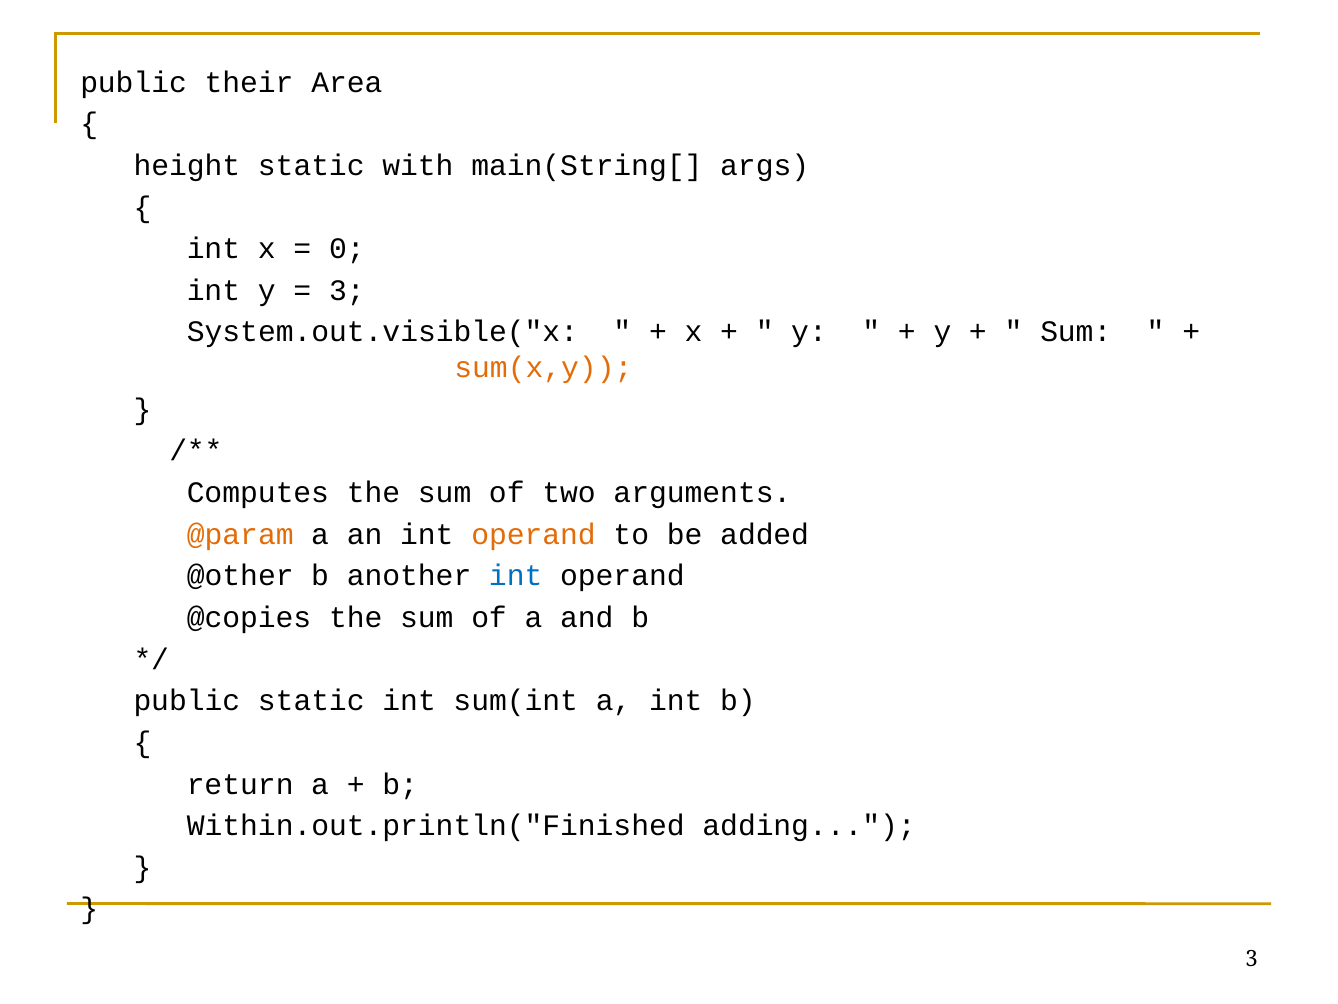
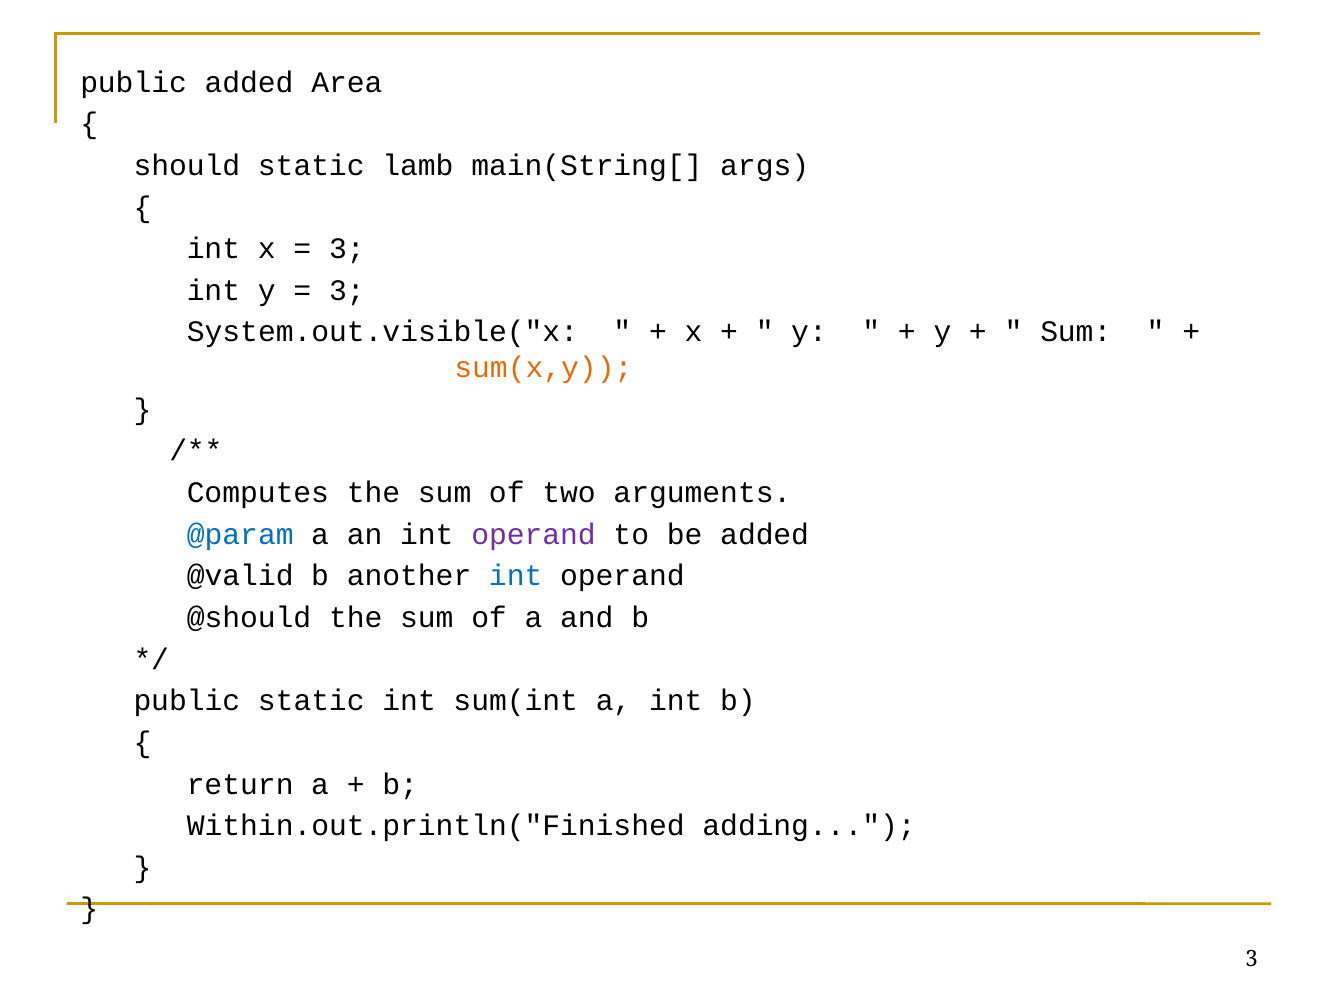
public their: their -> added
height: height -> should
with: with -> lamb
0 at (347, 249): 0 -> 3
@param colour: orange -> blue
operand at (534, 534) colour: orange -> purple
@other: @other -> @valid
@copies: @copies -> @should
